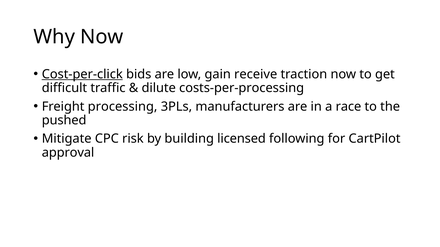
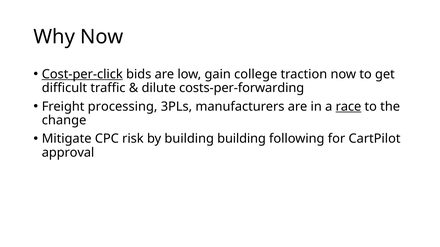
receive: receive -> college
costs-per-processing: costs-per-processing -> costs-per-forwarding
race underline: none -> present
pushed: pushed -> change
building licensed: licensed -> building
